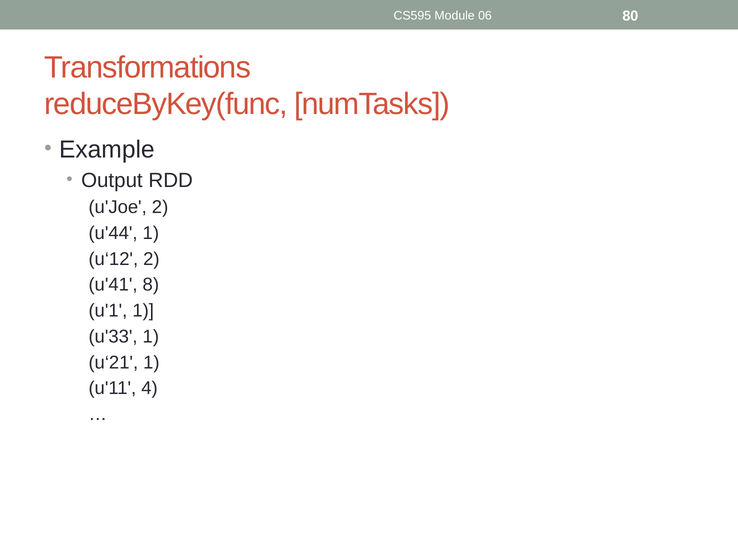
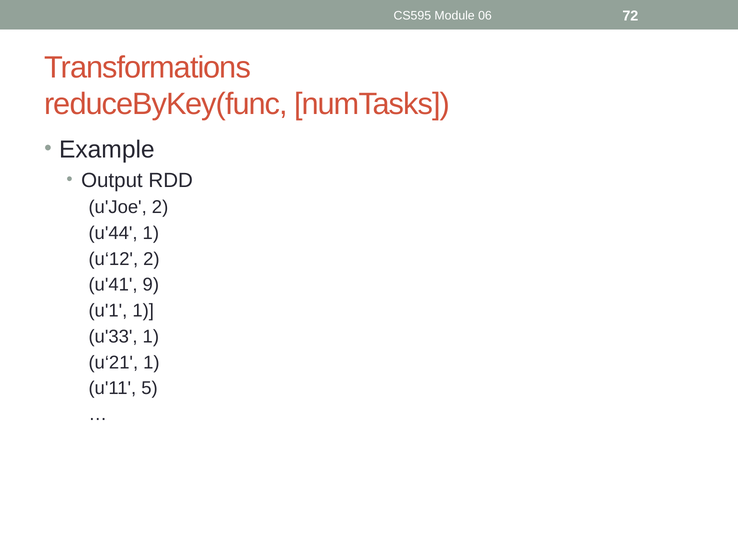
80: 80 -> 72
8: 8 -> 9
4: 4 -> 5
